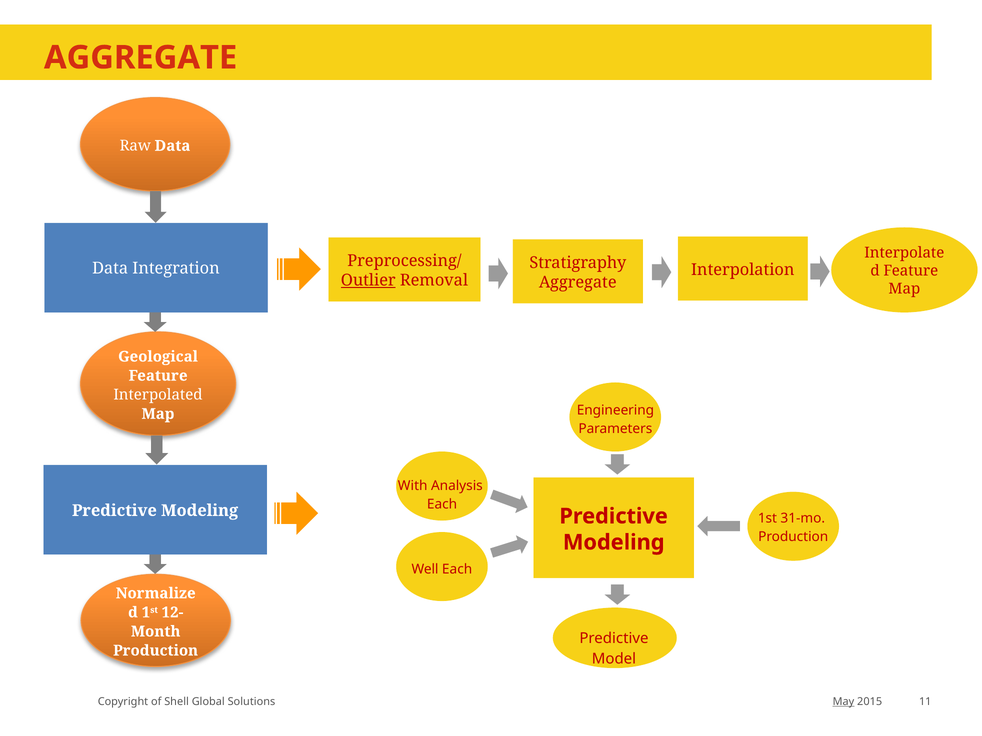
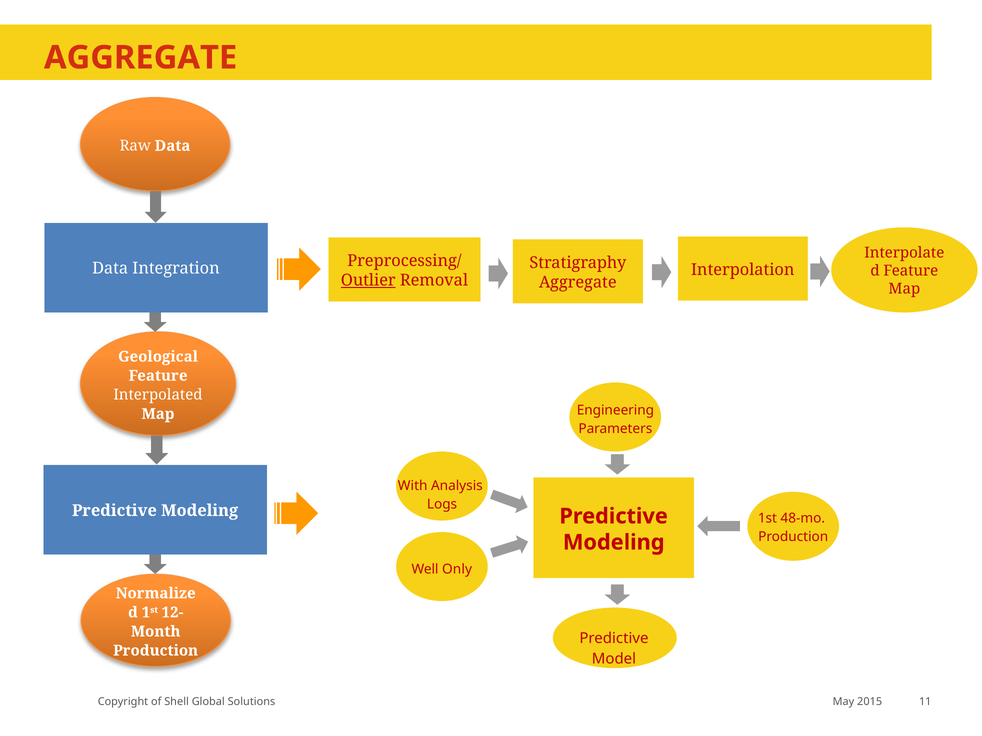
Each at (442, 505): Each -> Logs
31-mo: 31-mo -> 48-mo
Well Each: Each -> Only
May underline: present -> none
